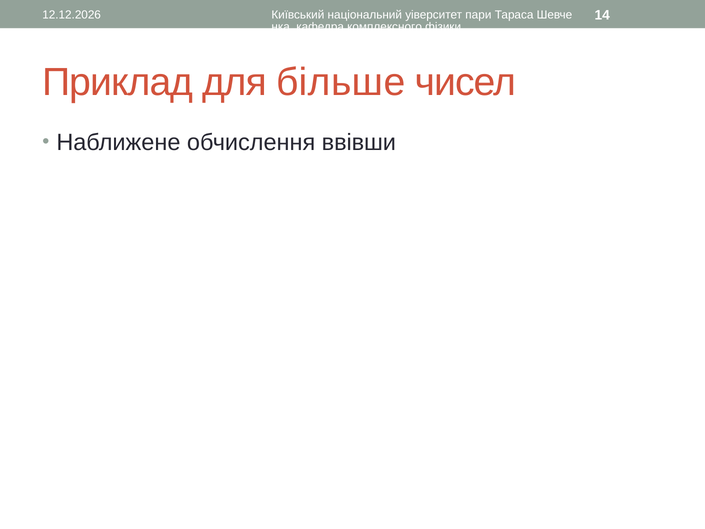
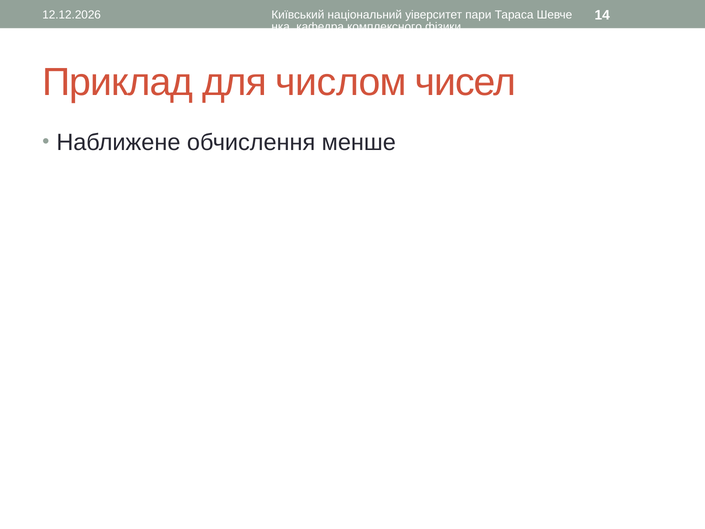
більше: більше -> числом
ввівши: ввівши -> менше
